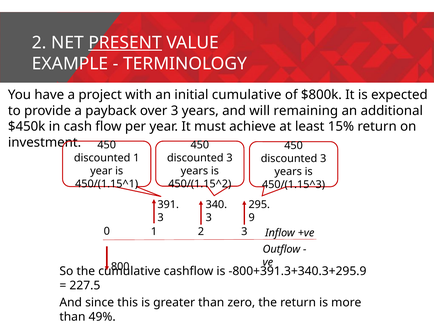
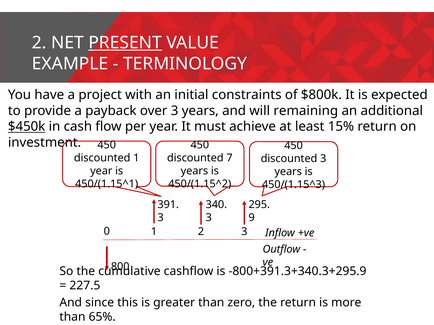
initial cumulative: cumulative -> constraints
$450k underline: none -> present
3 at (229, 158): 3 -> 7
49%: 49% -> 65%
